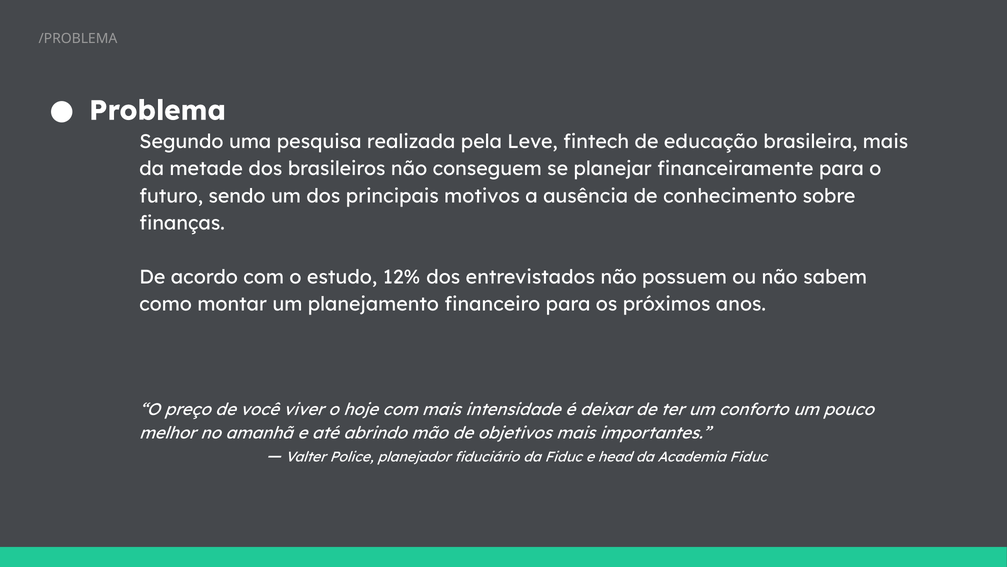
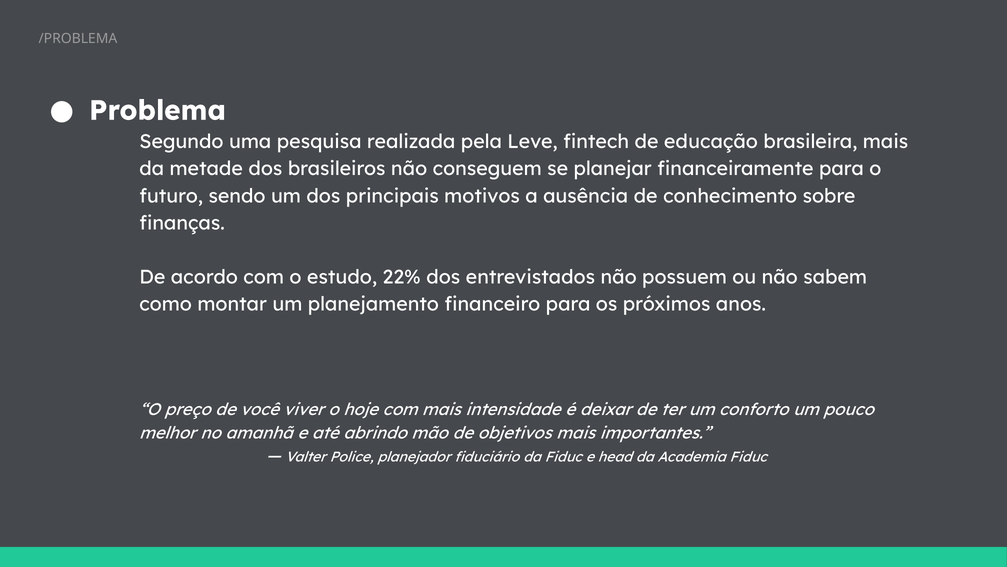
12%: 12% -> 22%
